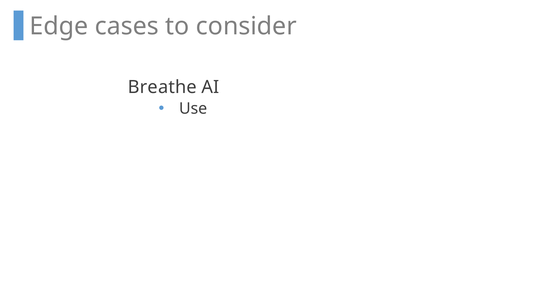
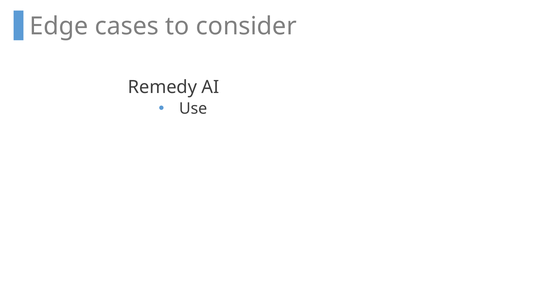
Breathe: Breathe -> Remedy
